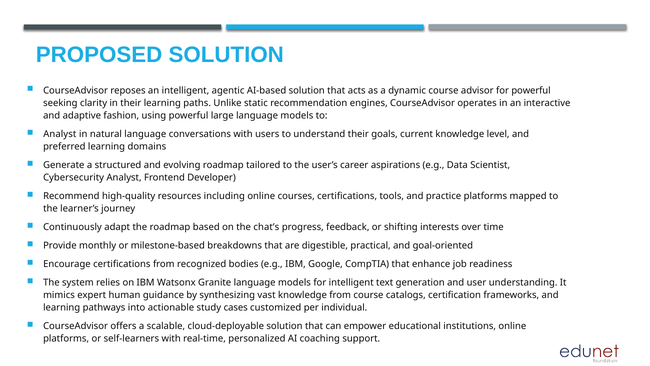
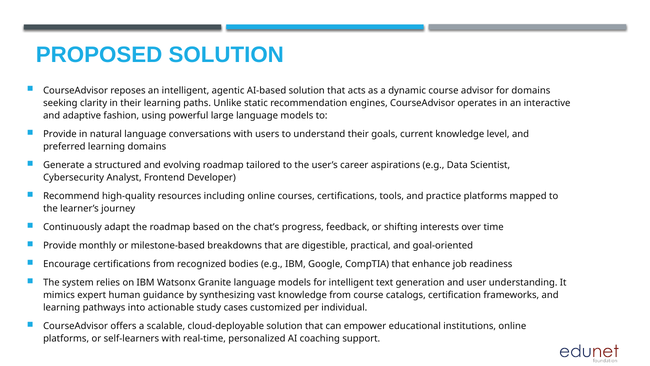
for powerful: powerful -> domains
Analyst at (60, 134): Analyst -> Provide
